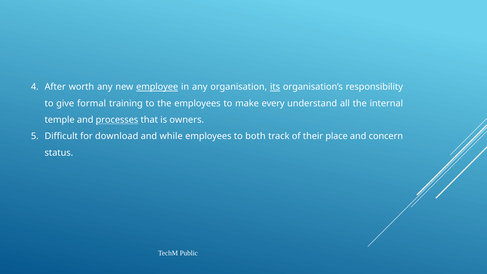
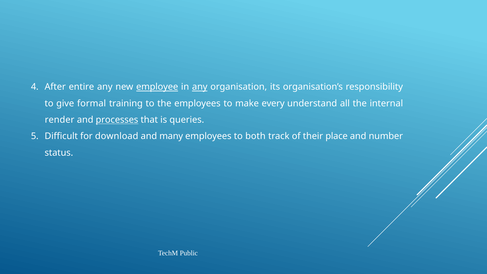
worth: worth -> entire
any at (200, 87) underline: none -> present
its underline: present -> none
temple: temple -> render
owners: owners -> queries
while: while -> many
concern: concern -> number
